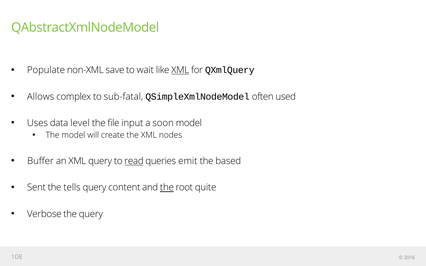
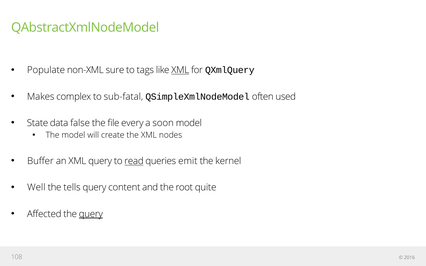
save: save -> sure
wait: wait -> tags
Allows: Allows -> Makes
Uses: Uses -> State
level: level -> false
input: input -> every
based: based -> kernel
Sent: Sent -> Well
the at (167, 188) underline: present -> none
Verbose: Verbose -> Affected
query at (91, 214) underline: none -> present
